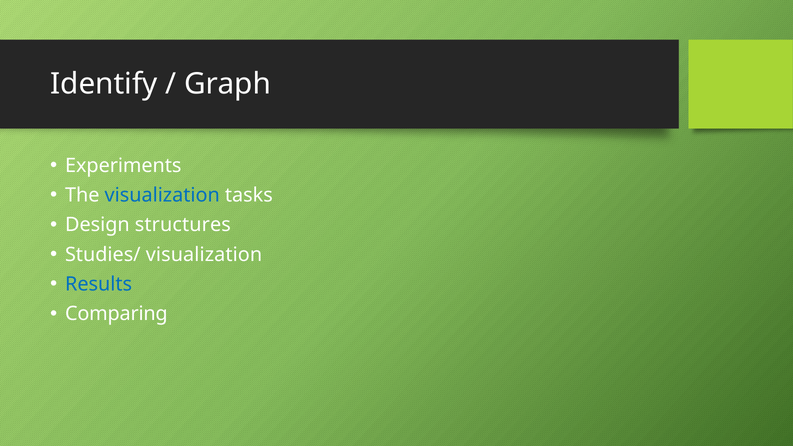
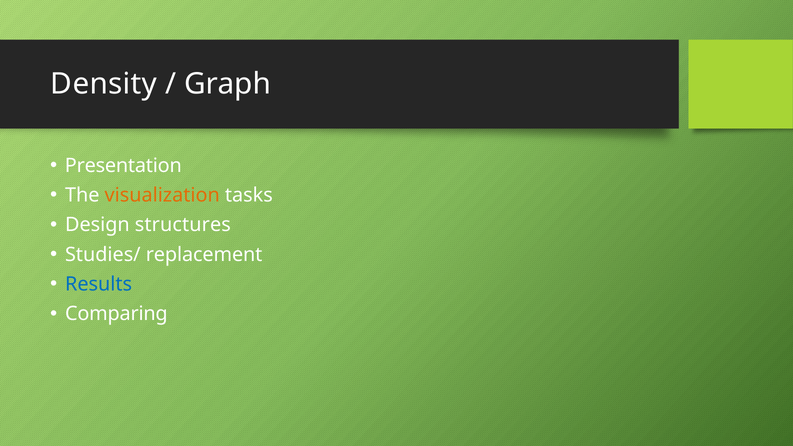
Identify: Identify -> Density
Experiments: Experiments -> Presentation
visualization at (162, 195) colour: blue -> orange
Studies/ visualization: visualization -> replacement
